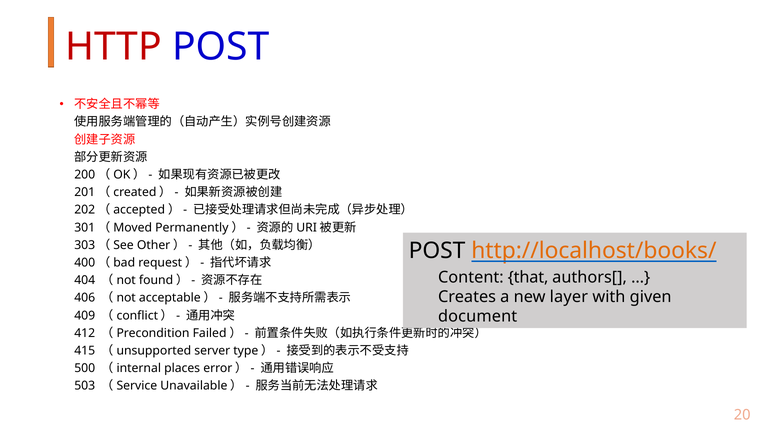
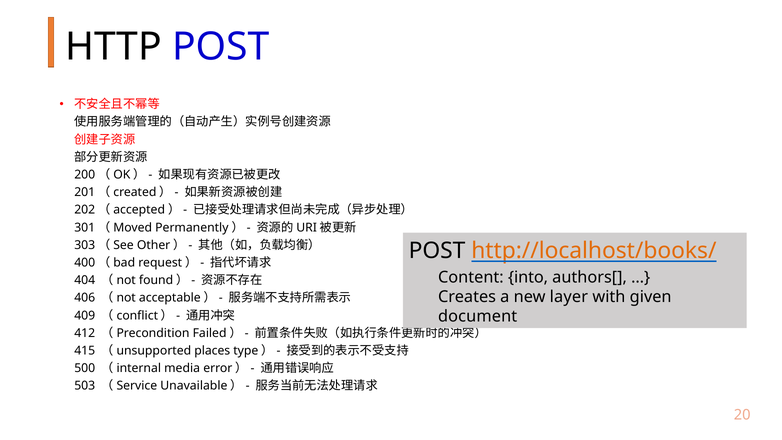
HTTP colour: red -> black
that: that -> into
server: server -> places
places: places -> media
